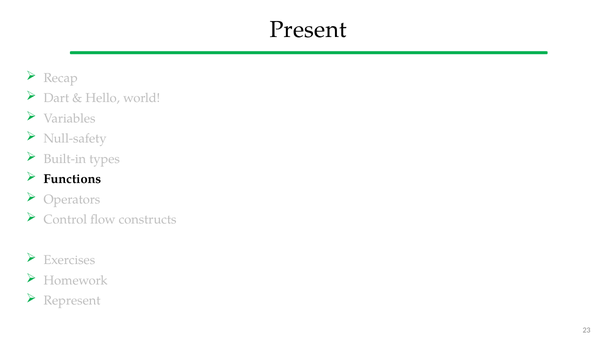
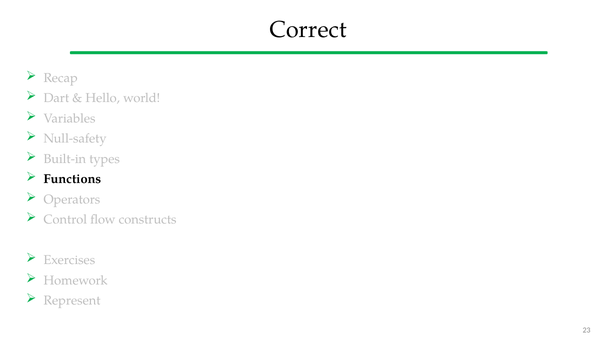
Present: Present -> Correct
